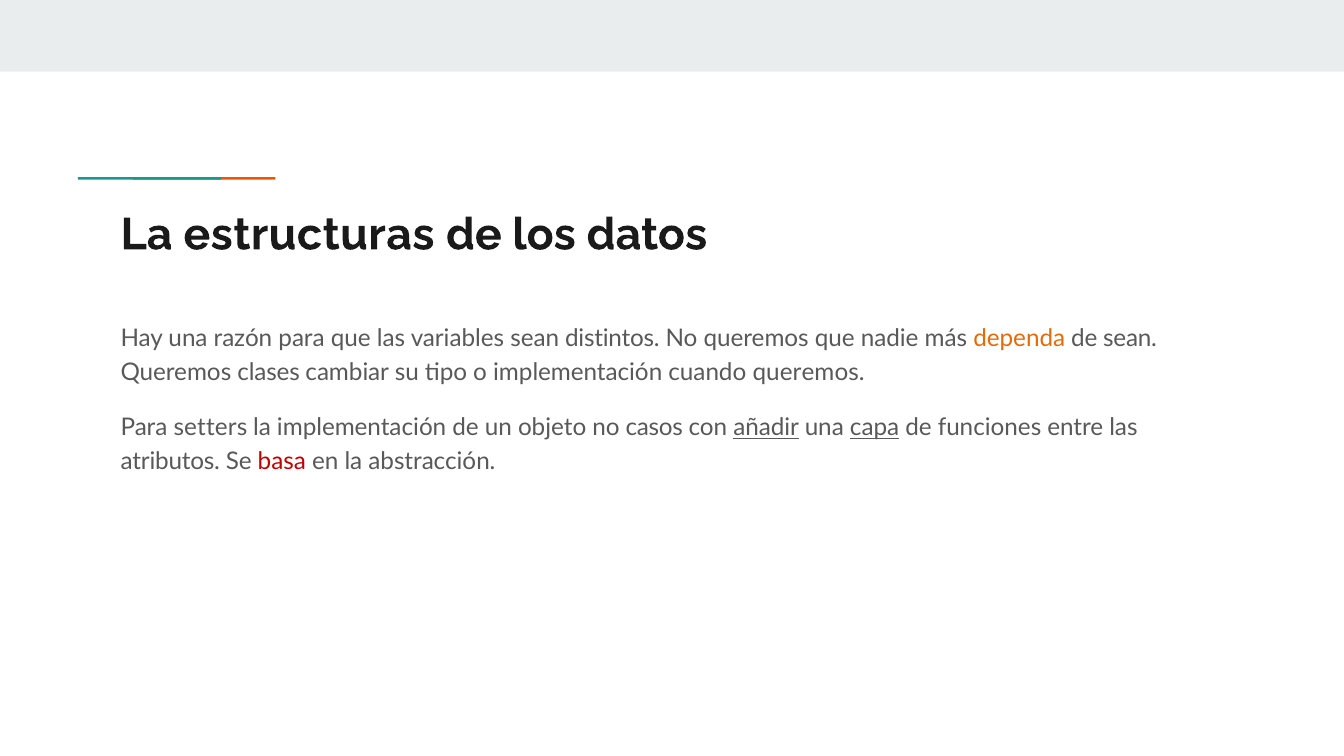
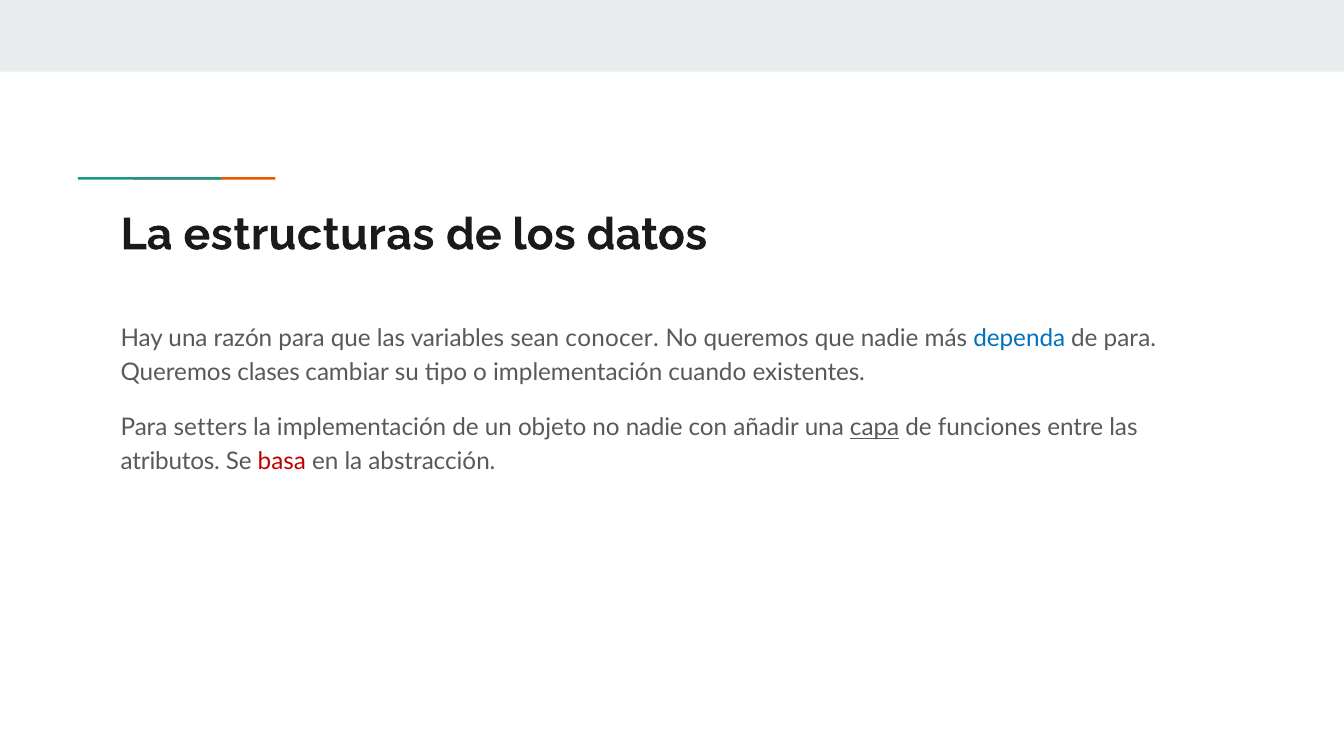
distintos: distintos -> conocer
dependa colour: orange -> blue
de sean: sean -> para
cuando queremos: queremos -> existentes
no casos: casos -> nadie
añadir underline: present -> none
